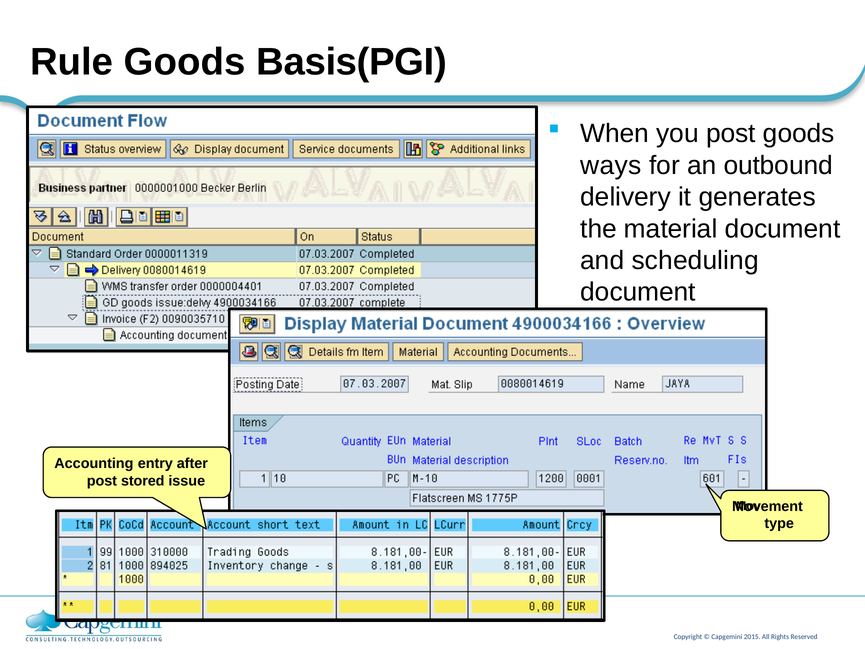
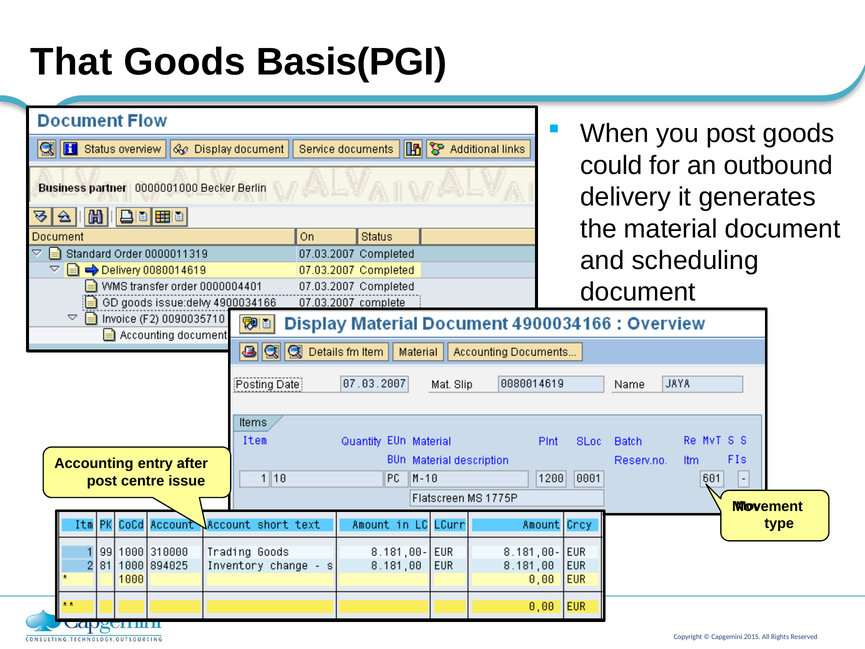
Rule: Rule -> That
ways: ways -> could
stored: stored -> centre
